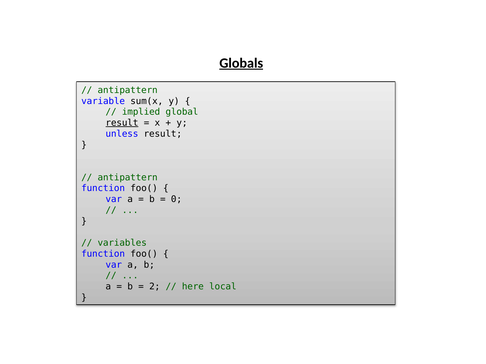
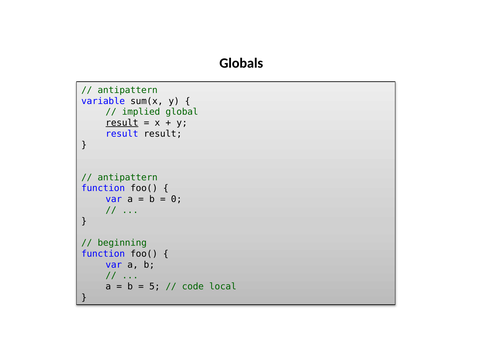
Globals underline: present -> none
unless at (122, 134): unless -> result
variables: variables -> beginning
2: 2 -> 5
here: here -> code
